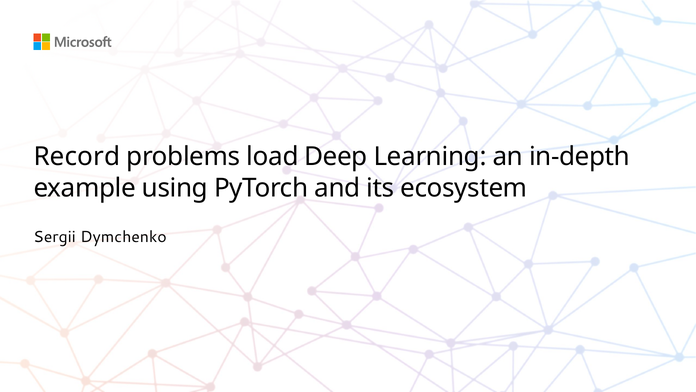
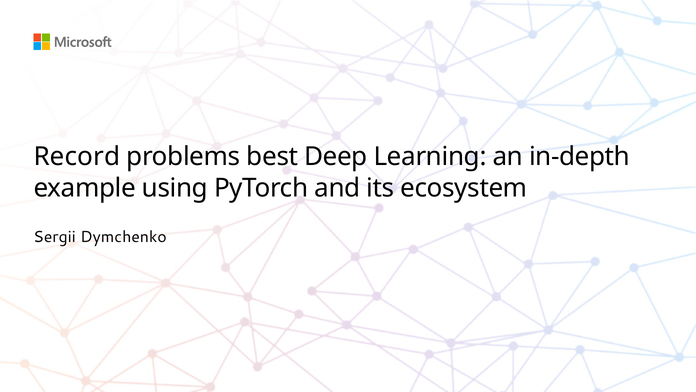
load: load -> best
